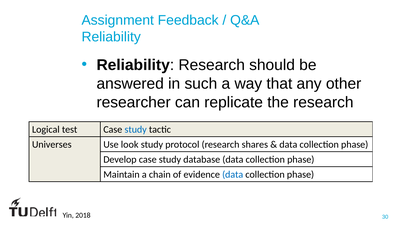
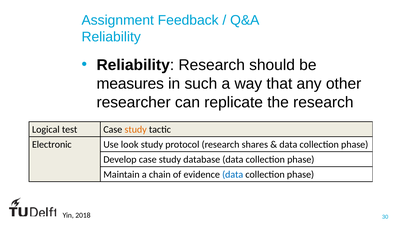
answered: answered -> measures
study at (136, 129) colour: blue -> orange
Universes: Universes -> Electronic
